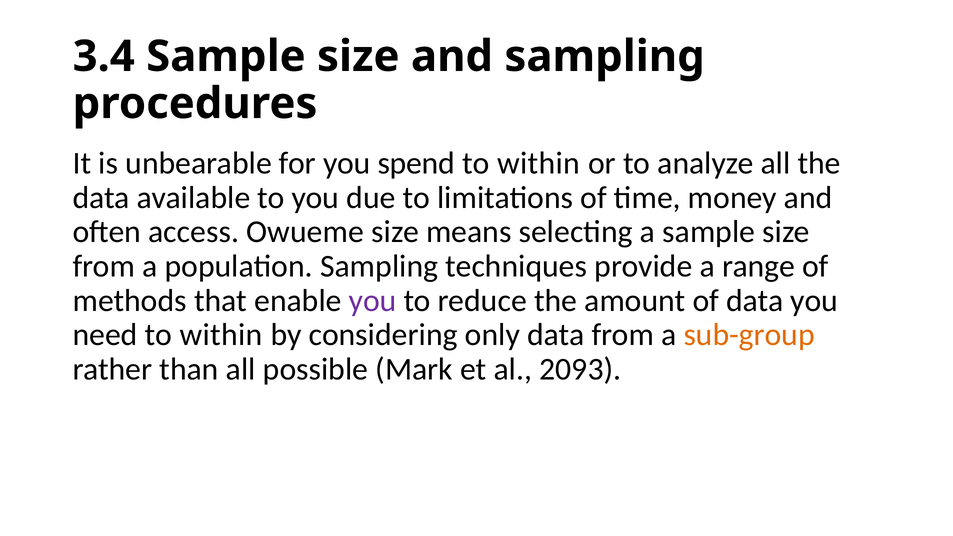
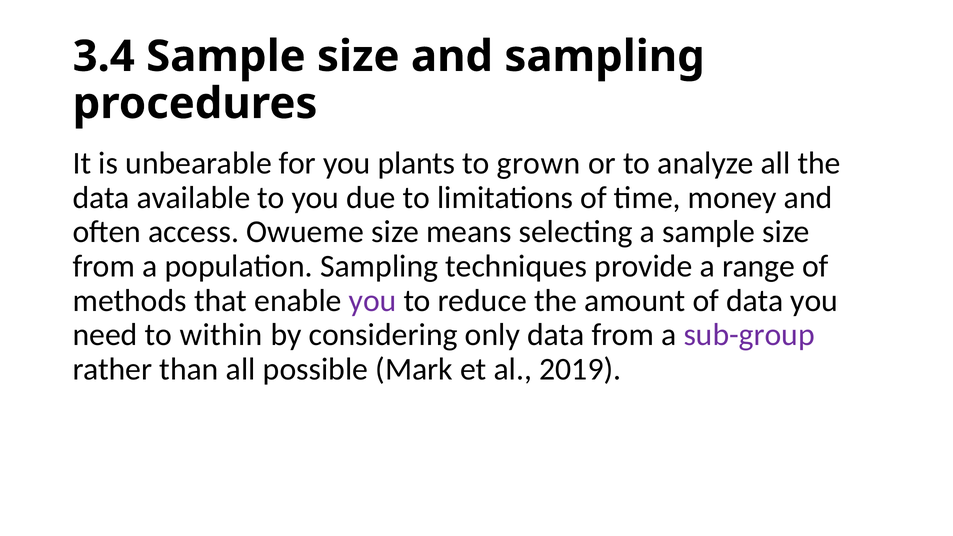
spend: spend -> plants
within at (539, 163): within -> grown
sub-group colour: orange -> purple
2093: 2093 -> 2019
